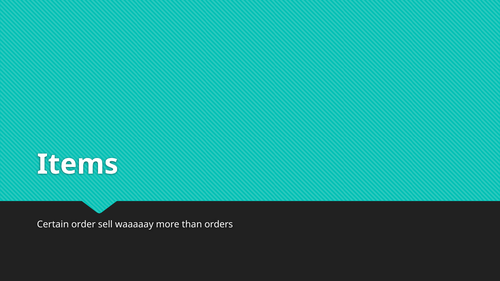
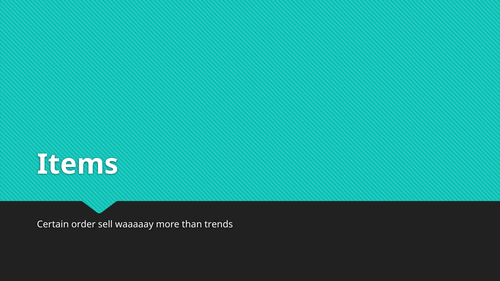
orders: orders -> trends
